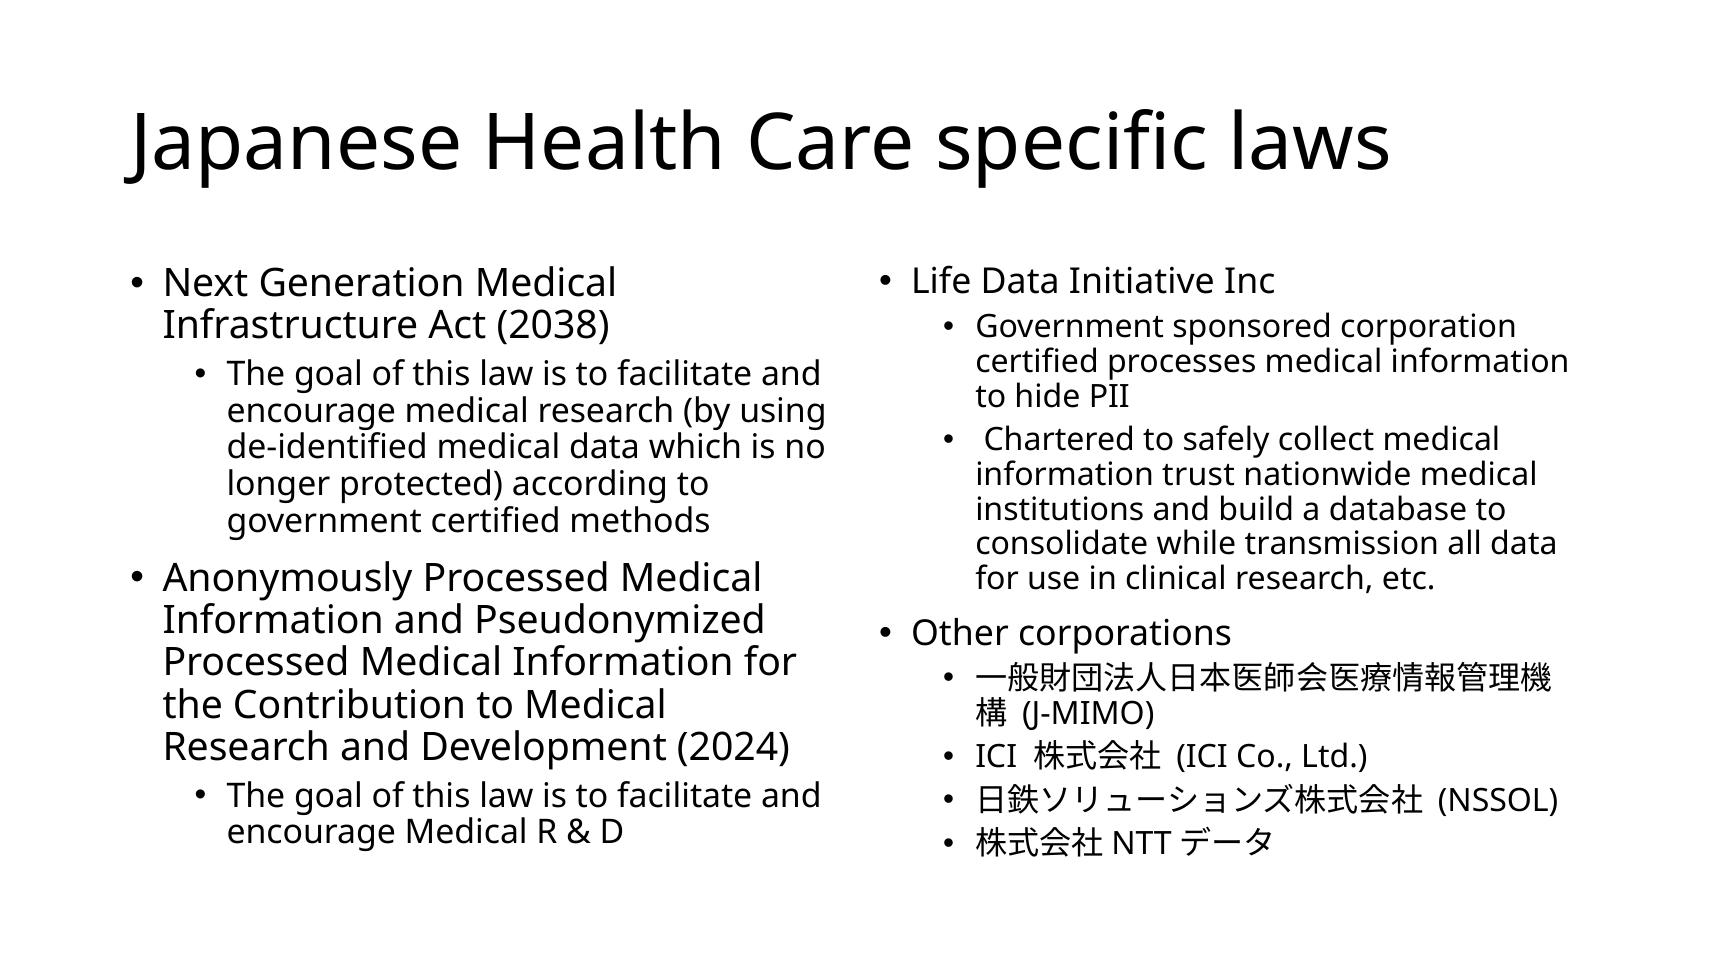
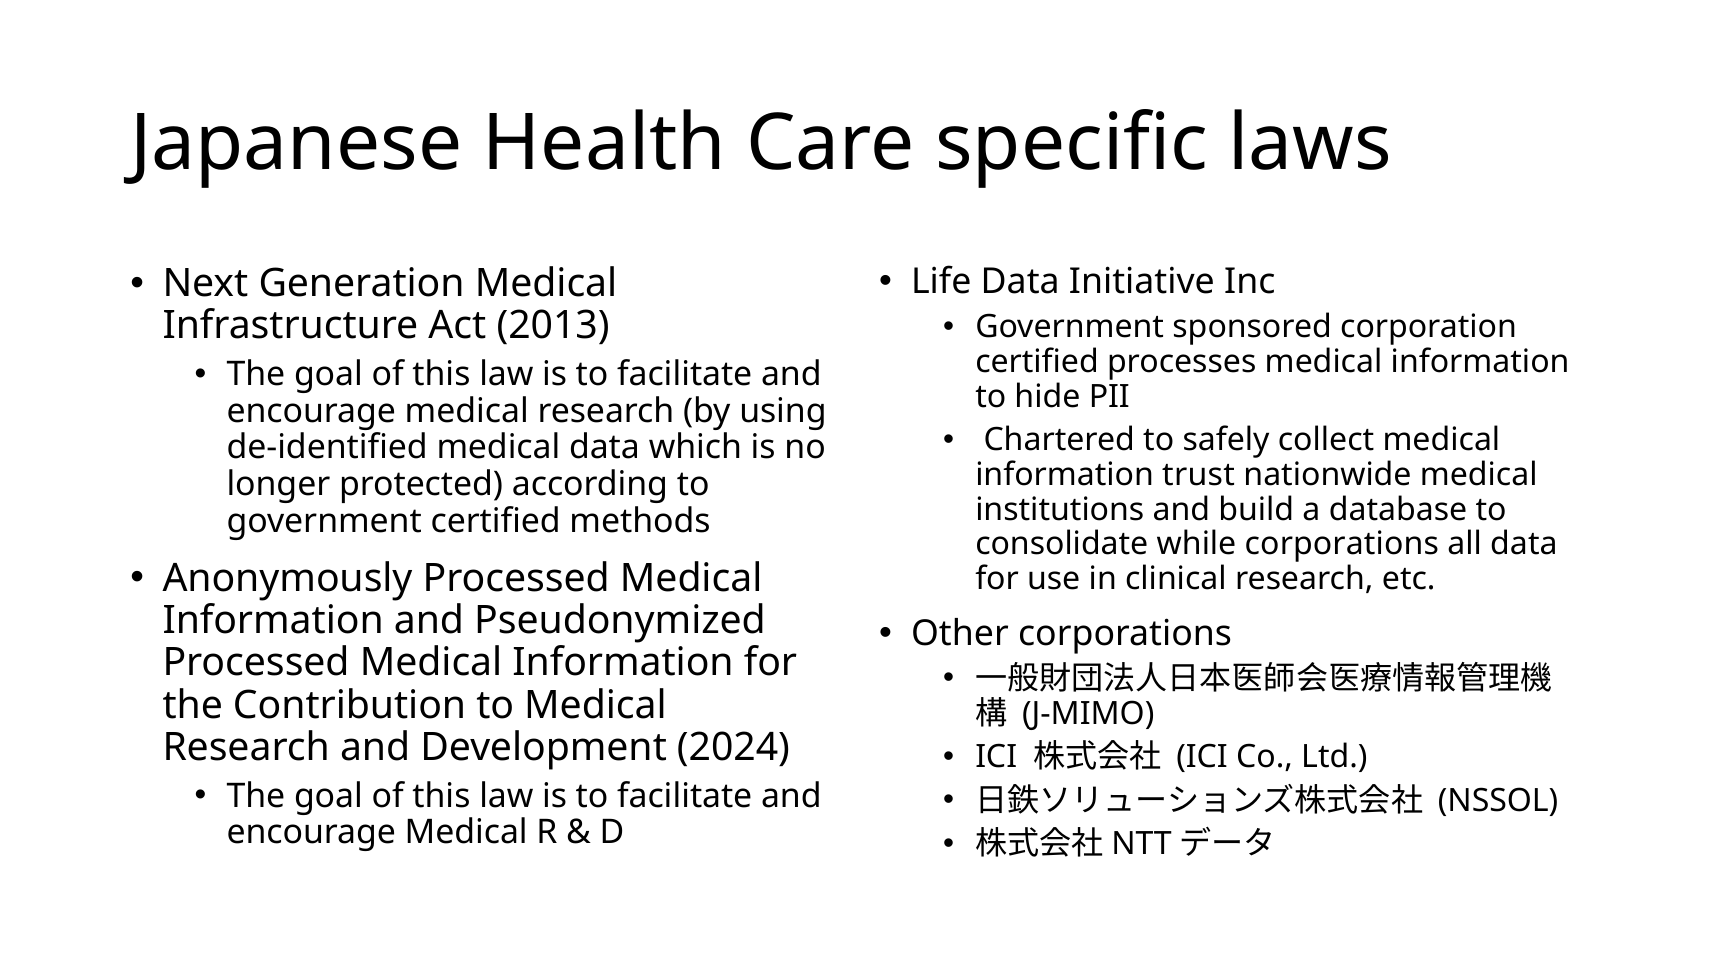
2038: 2038 -> 2013
while transmission: transmission -> corporations
